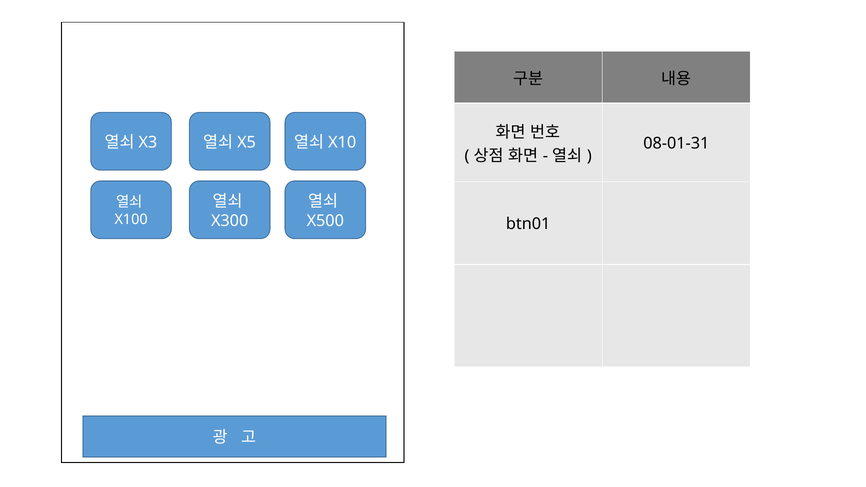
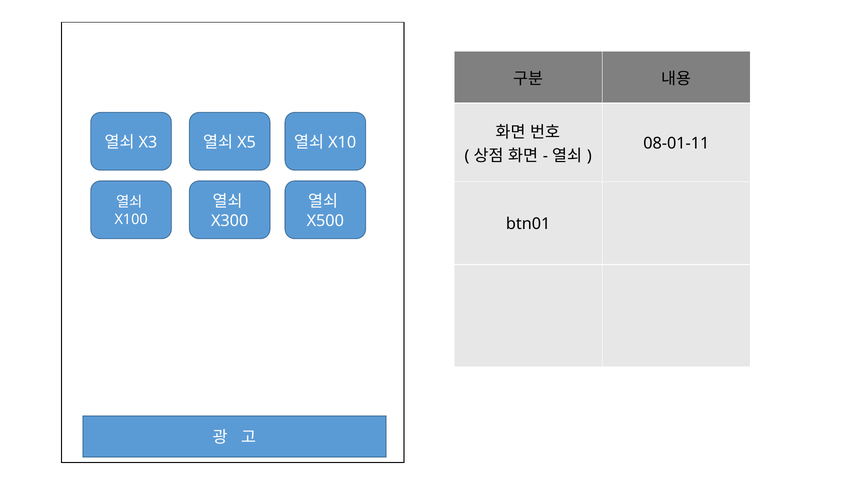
08-01-31: 08-01-31 -> 08-01-11
